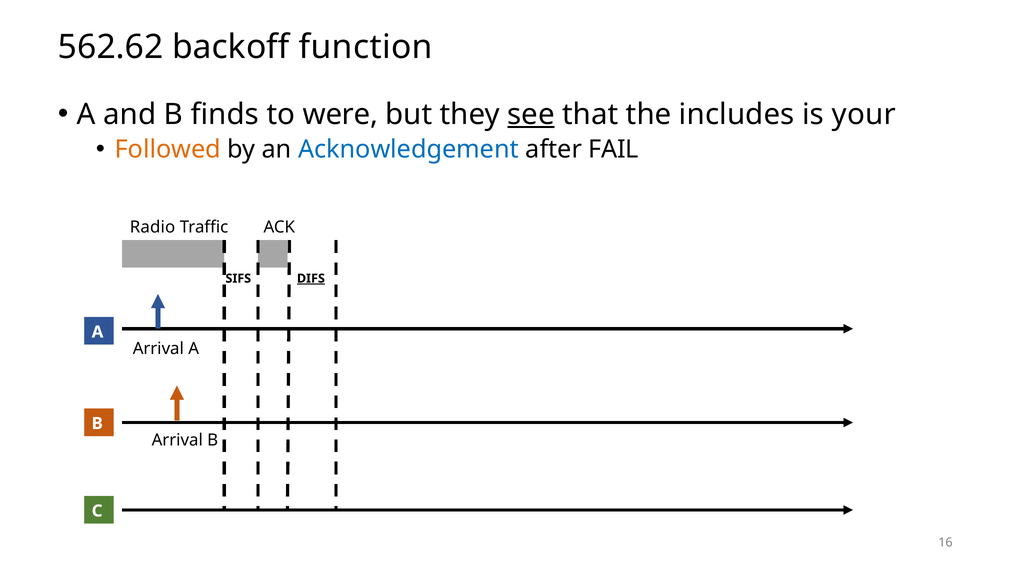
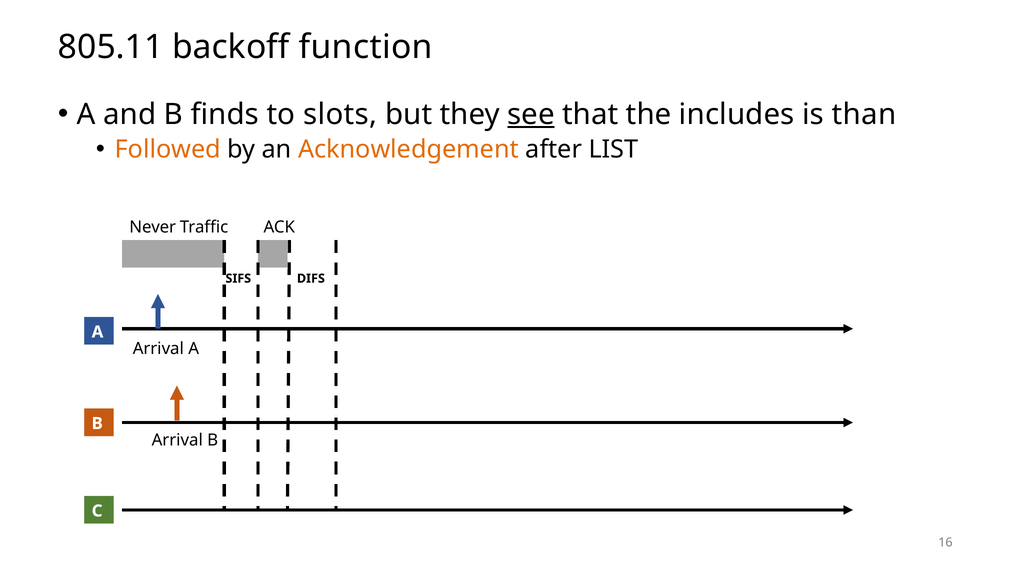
562.62: 562.62 -> 805.11
were: were -> slots
your: your -> than
Acknowledgement colour: blue -> orange
FAIL: FAIL -> LIST
Radio: Radio -> Never
DIFS underline: present -> none
